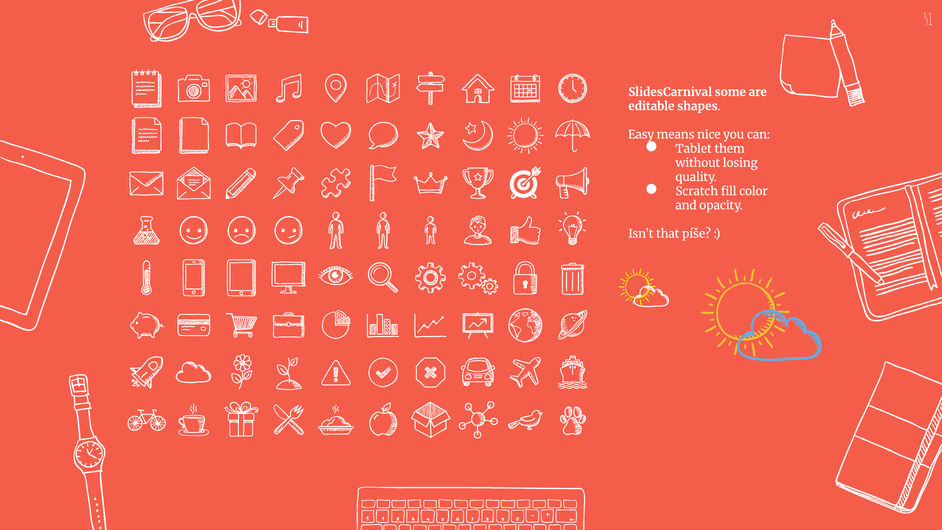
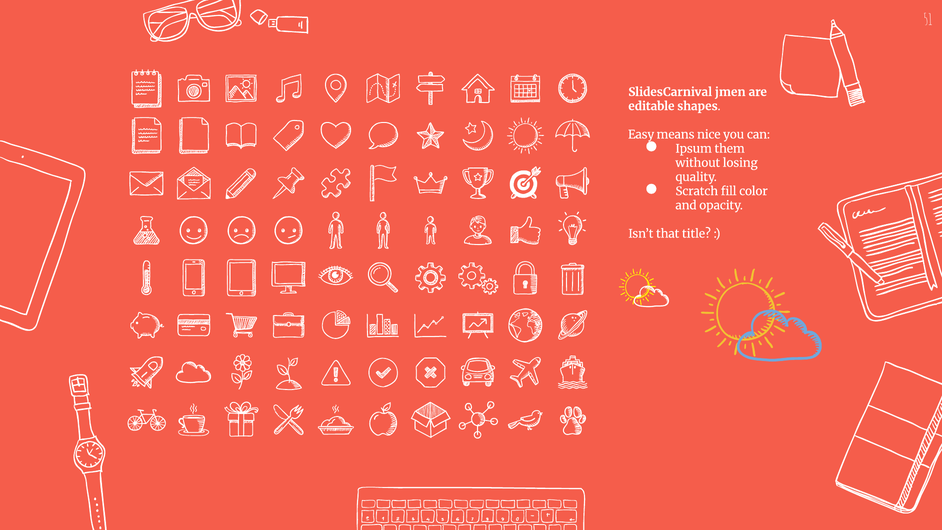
some: some -> jmen
Tablet: Tablet -> Ipsum
píše: píše -> title
